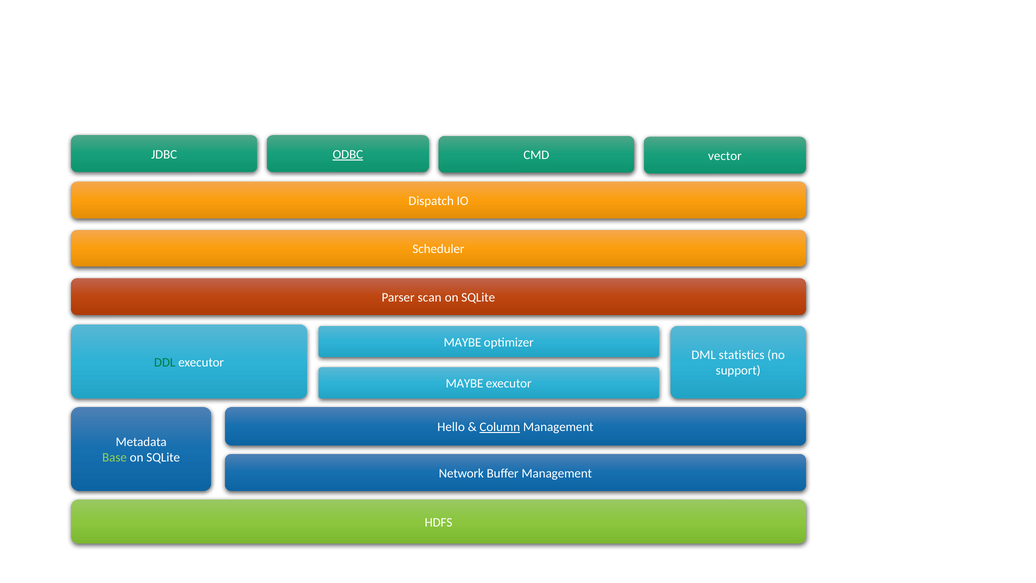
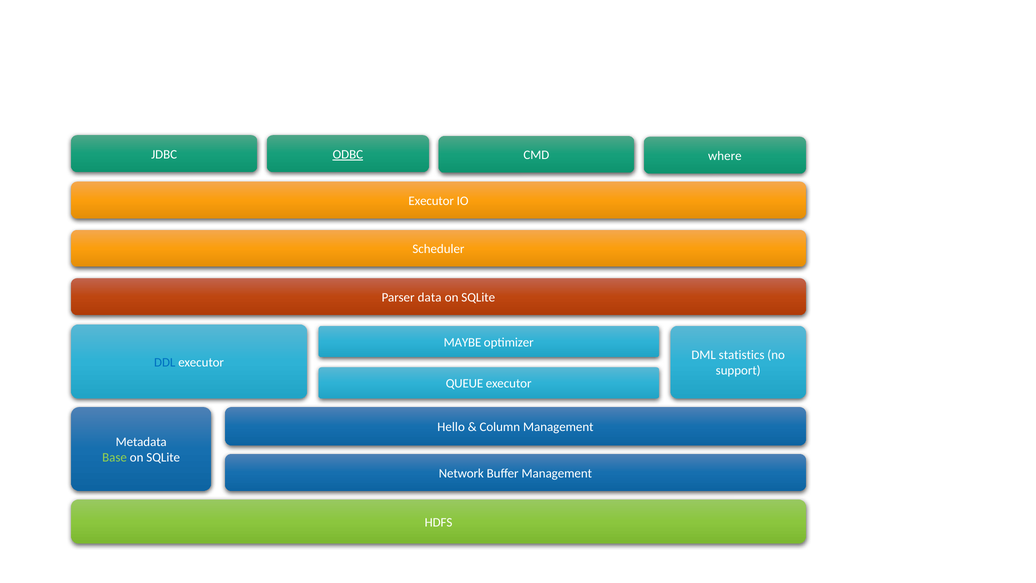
vector: vector -> where
Dispatch at (431, 201): Dispatch -> Executor
scan: scan -> data
DDL colour: green -> blue
MAYBE at (464, 383): MAYBE -> QUEUE
Column underline: present -> none
